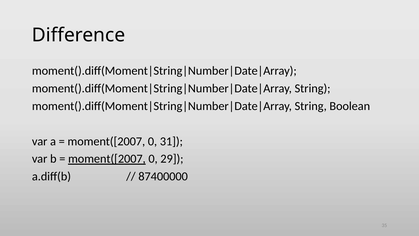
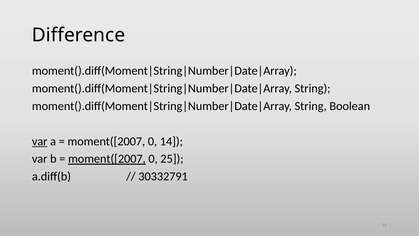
var at (40, 141) underline: none -> present
31: 31 -> 14
29: 29 -> 25
87400000: 87400000 -> 30332791
